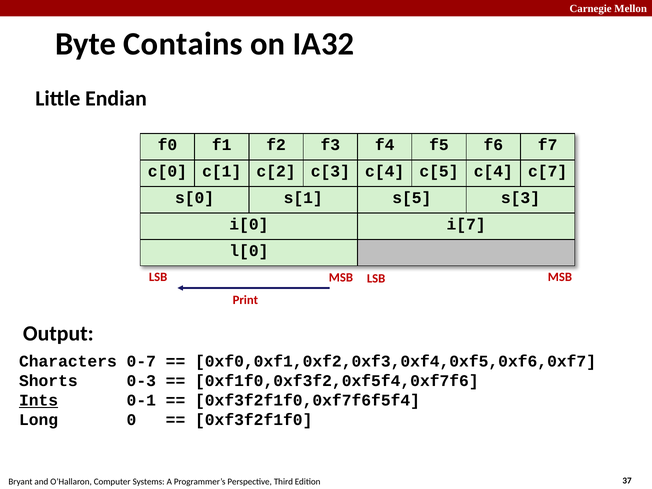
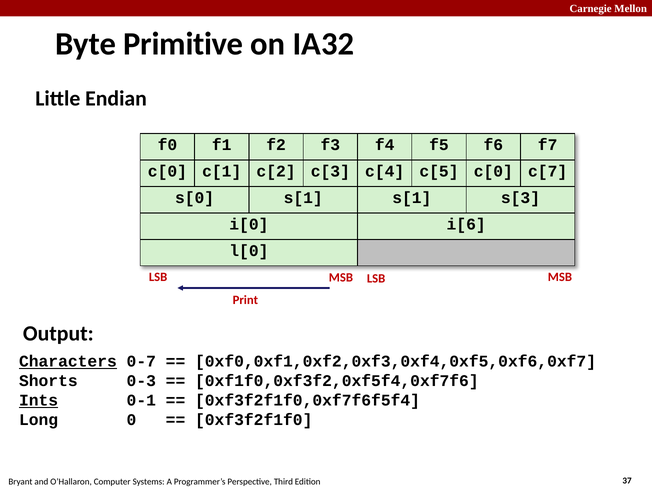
Contains: Contains -> Primitive
c[5 c[4: c[4 -> c[0
s[1 s[5: s[5 -> s[1
i[7: i[7 -> i[6
Characters underline: none -> present
